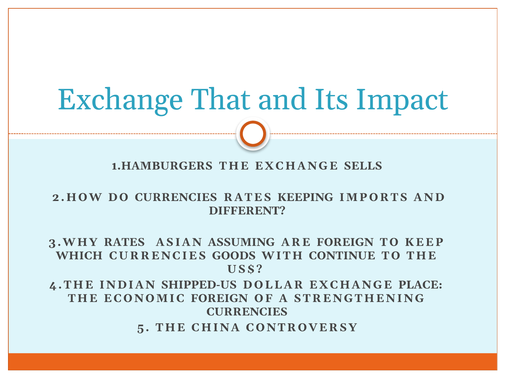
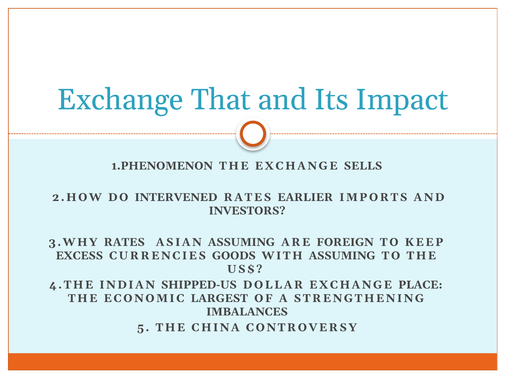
1.HAMBURGERS: 1.HAMBURGERS -> 1.PHENOMENON
DO CURRENCIES: CURRENCIES -> INTERVENED
KEEPING: KEEPING -> EARLIER
DIFFERENT: DIFFERENT -> INVESTORS
WHICH: WHICH -> EXCESS
WITH CONTINUE: CONTINUE -> ASSUMING
ECONOMIC FOREIGN: FOREIGN -> LARGEST
CURRENCIES at (247, 312): CURRENCIES -> IMBALANCES
